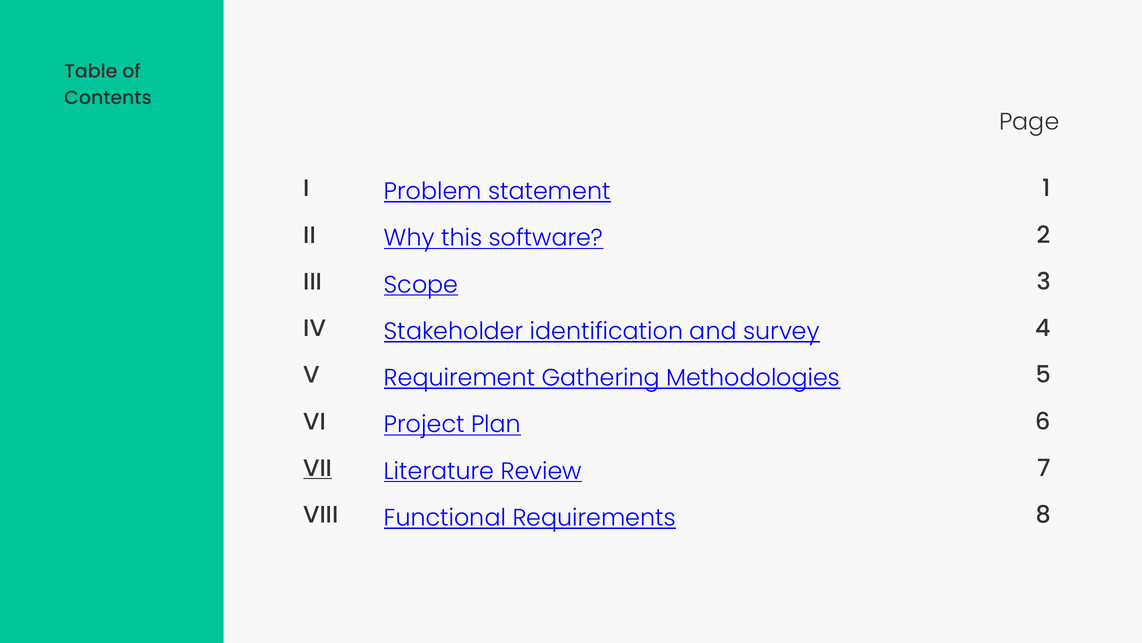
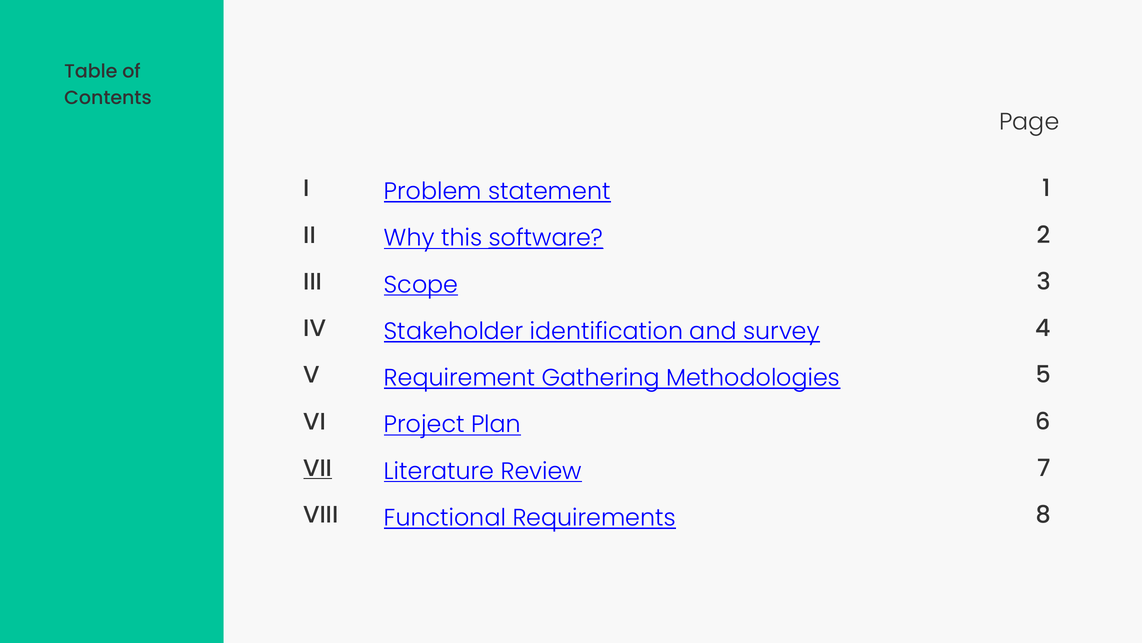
software underline: none -> present
